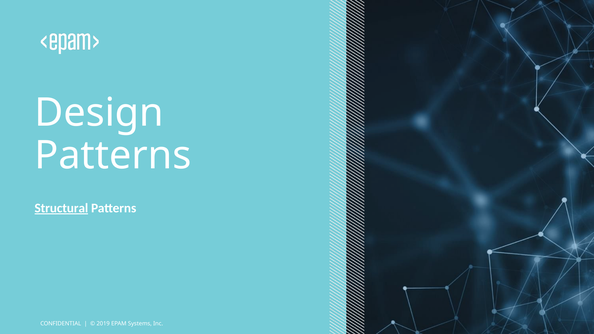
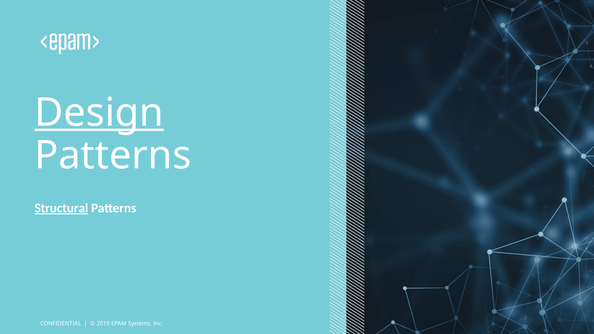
Design underline: none -> present
